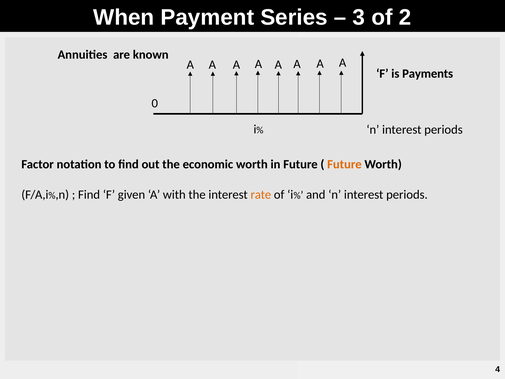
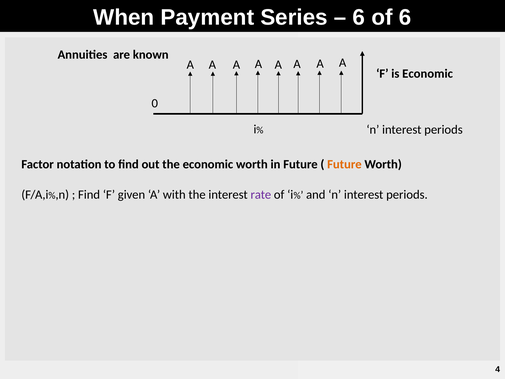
3 at (359, 18): 3 -> 6
of 2: 2 -> 6
is Payments: Payments -> Economic
rate colour: orange -> purple
